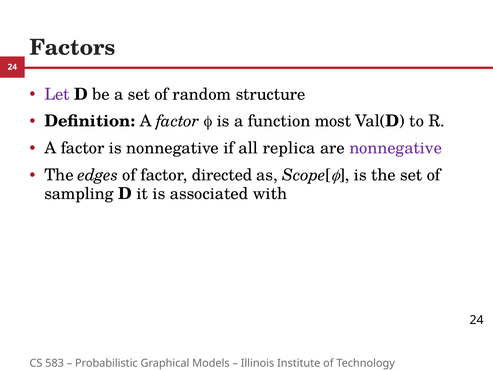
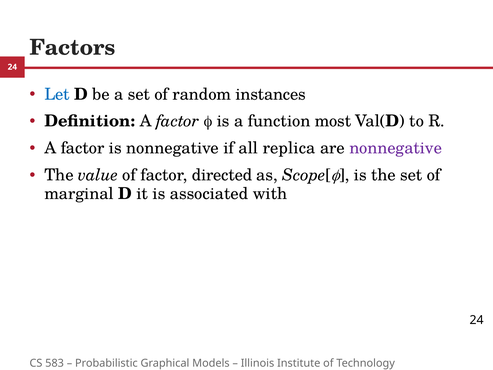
Let colour: purple -> blue
structure: structure -> instances
edges: edges -> value
sampling: sampling -> marginal
